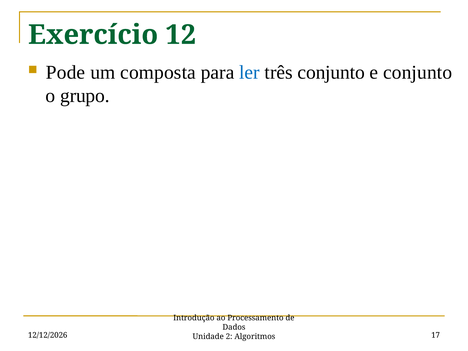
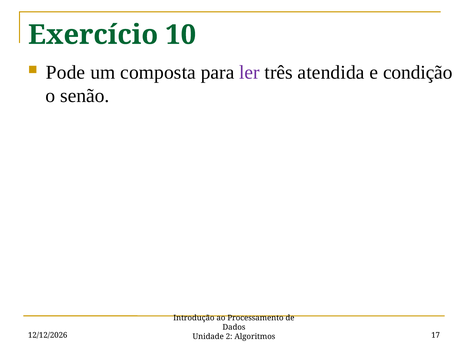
12: 12 -> 10
ler colour: blue -> purple
três conjunto: conjunto -> atendida
e conjunto: conjunto -> condição
grupo: grupo -> senão
